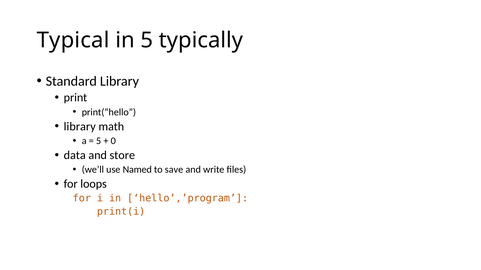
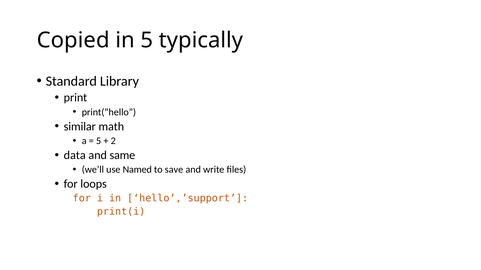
Typical: Typical -> Copied
library at (80, 127): library -> similar
0: 0 -> 2
store: store -> same
hello’,’program: hello’,’program -> hello’,’support
